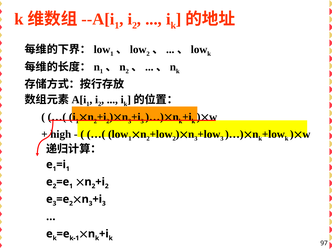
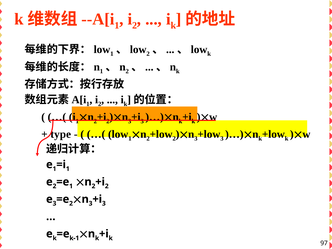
high: high -> type
